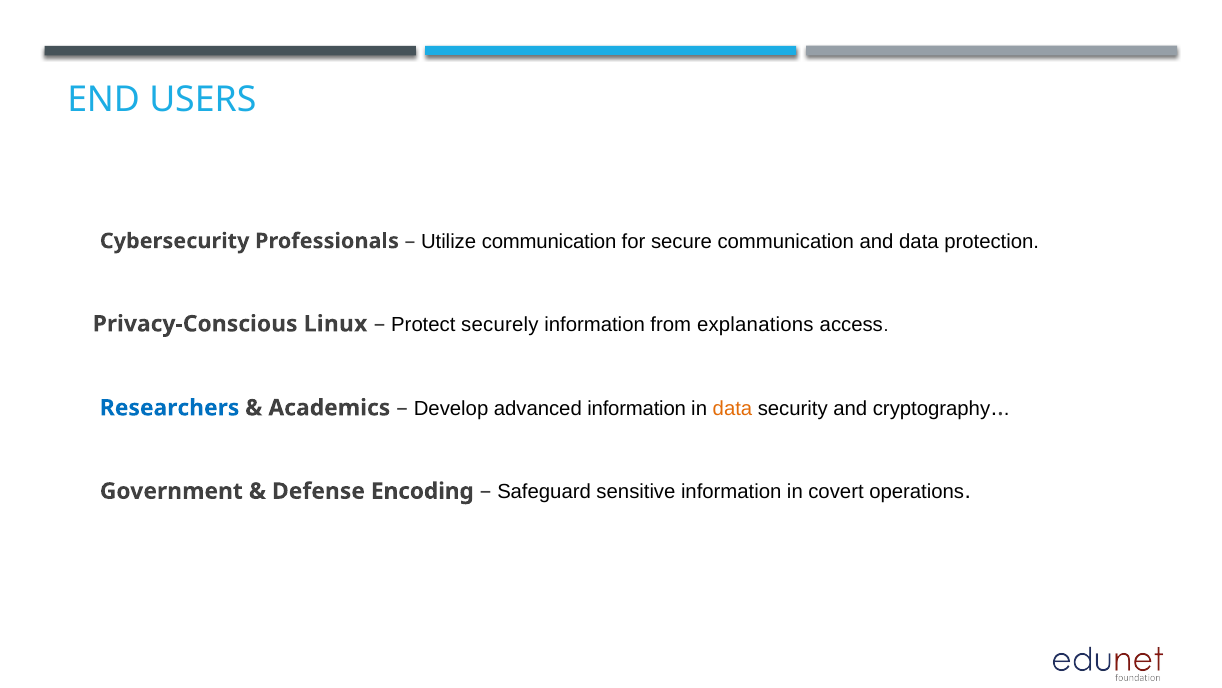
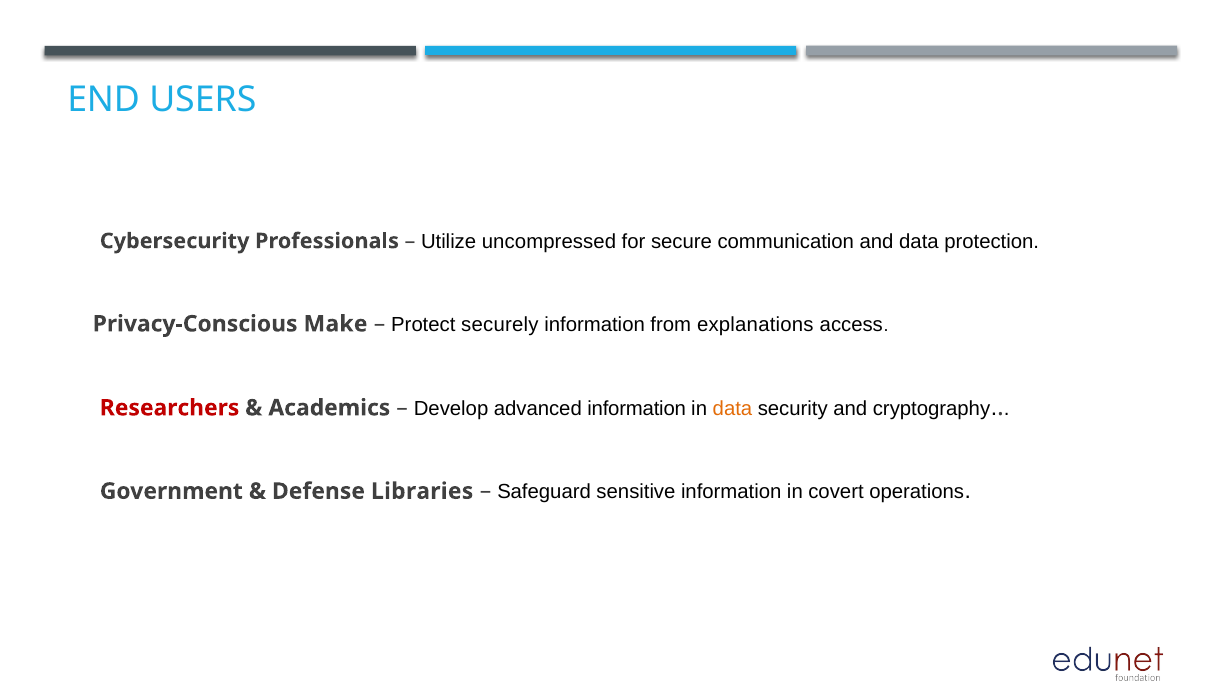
Utilize communication: communication -> uncompressed
Linux: Linux -> Make
Researchers colour: blue -> red
Encoding: Encoding -> Libraries
